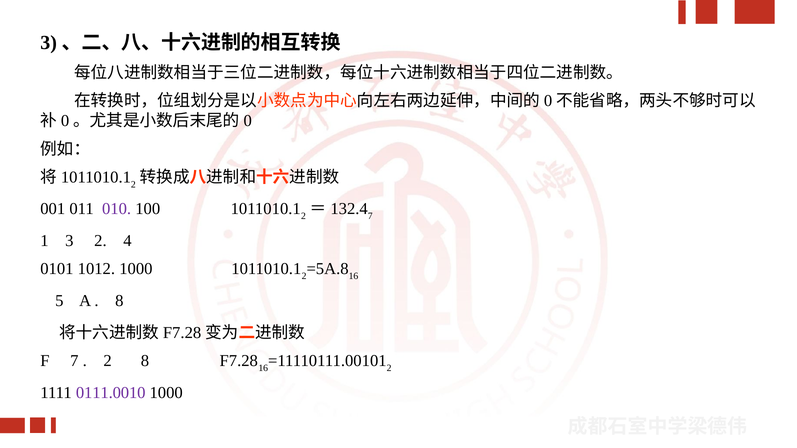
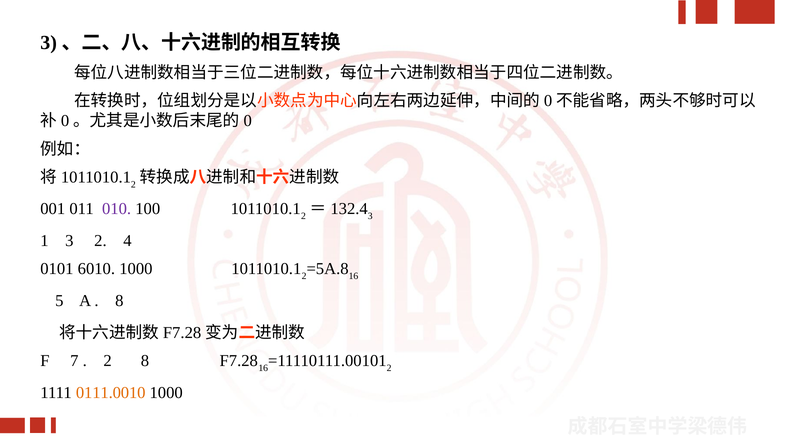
7 at (370, 216): 7 -> 3
1012: 1012 -> 6010
0111.0010 colour: purple -> orange
